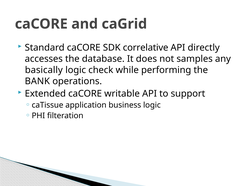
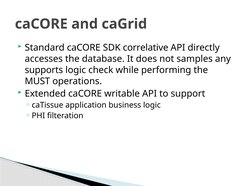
basically: basically -> supports
BANK: BANK -> MUST
